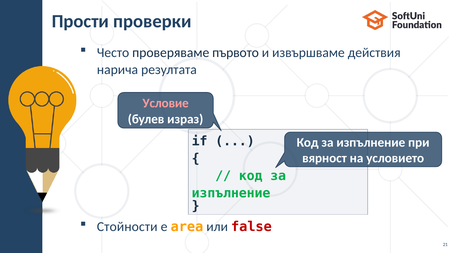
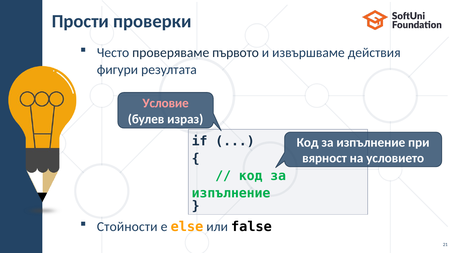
нарича: нарича -> фигури
area: area -> else
false colour: red -> black
